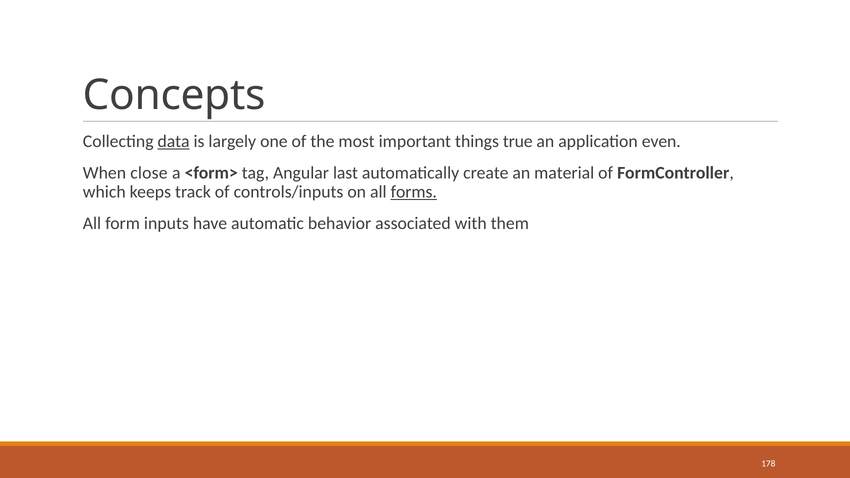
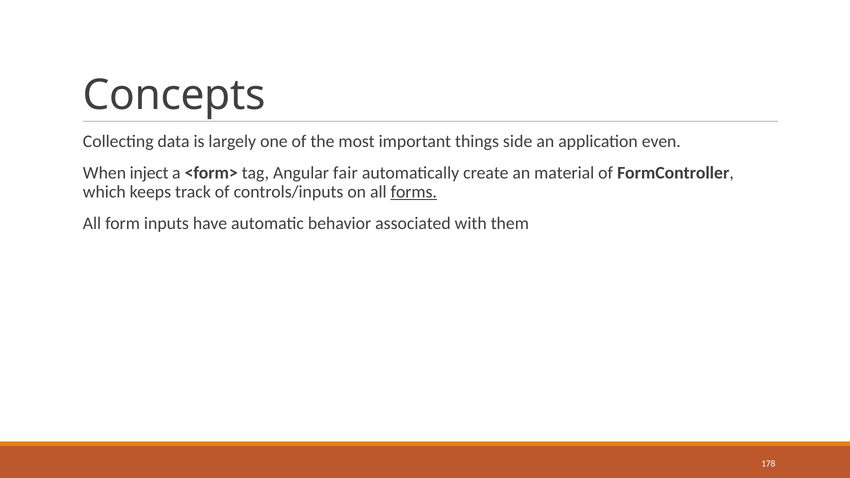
data underline: present -> none
true: true -> side
close: close -> inject
last: last -> fair
